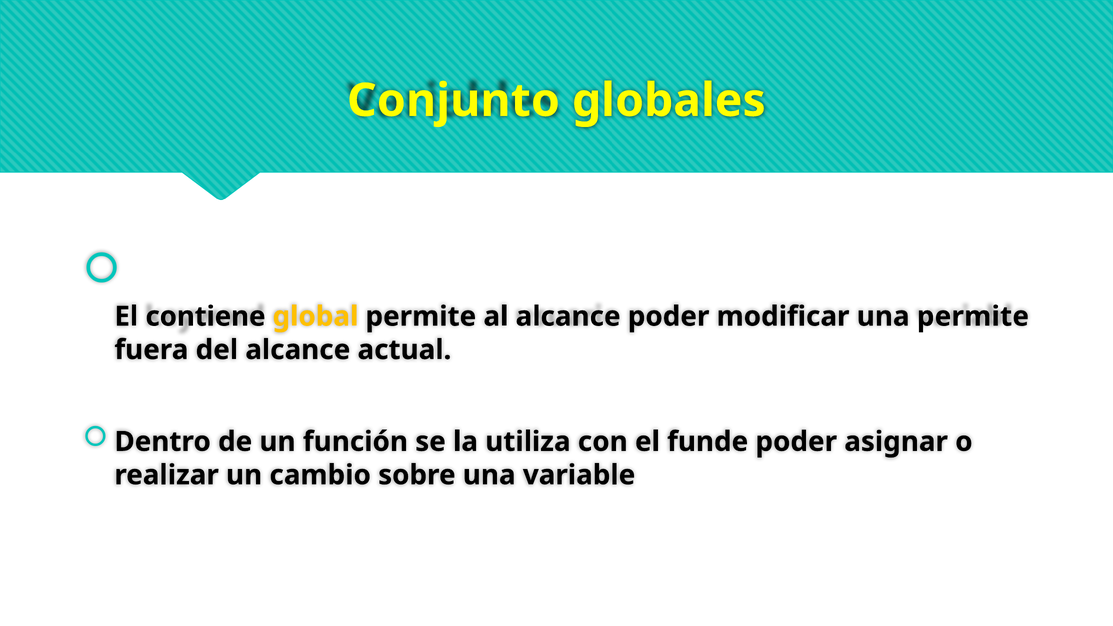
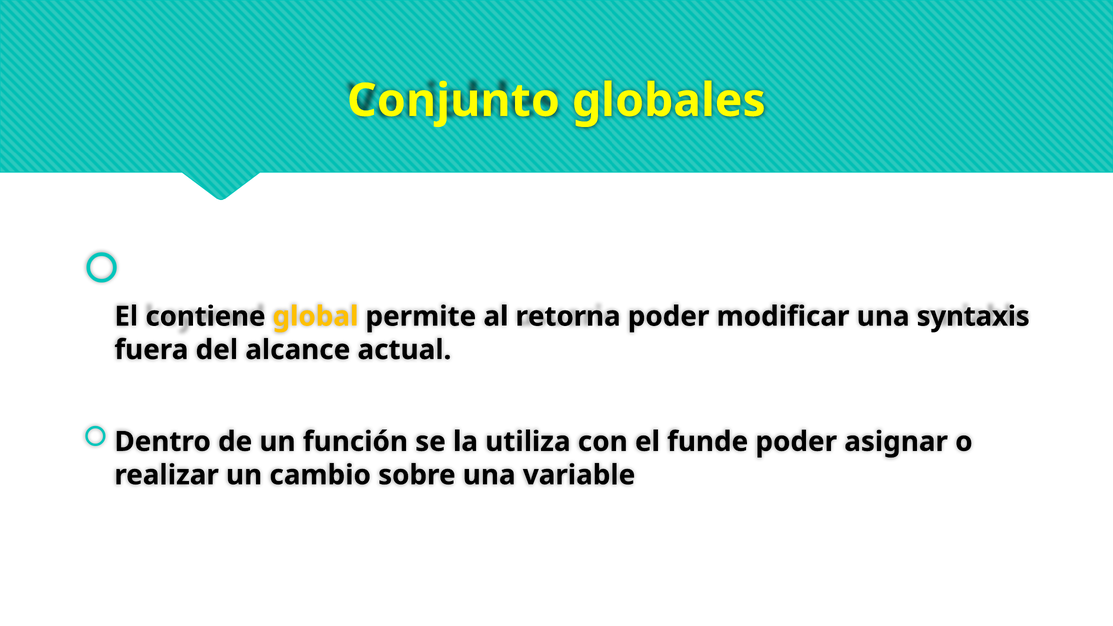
al alcance: alcance -> retorna
una permite: permite -> syntaxis
